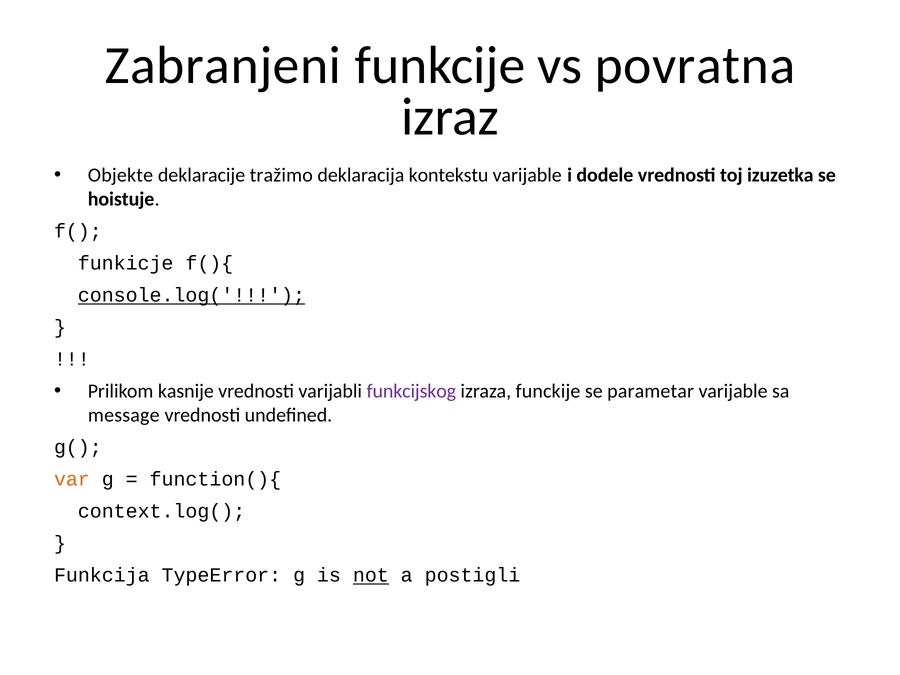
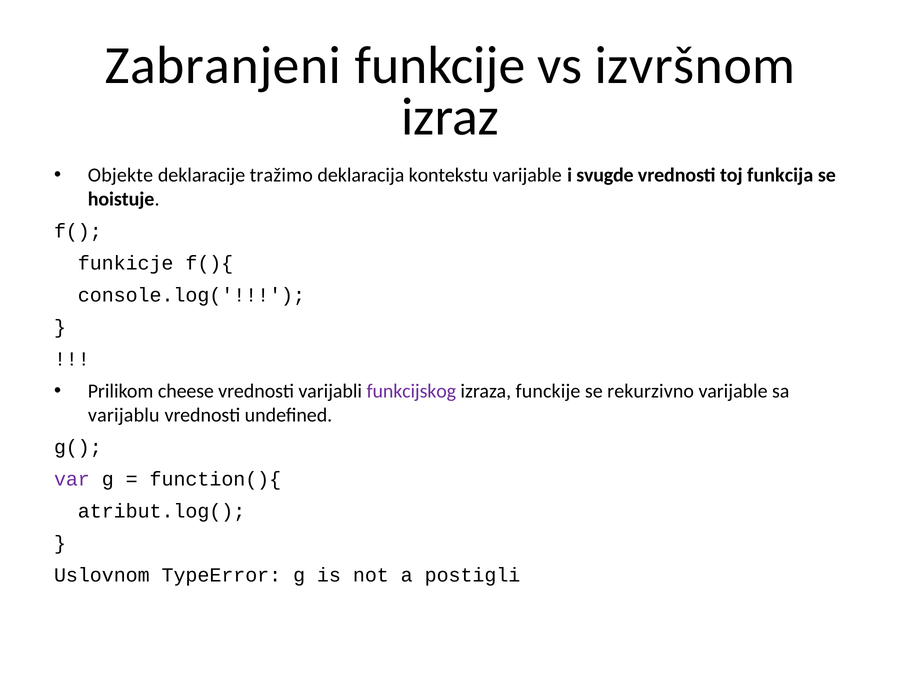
povratna: povratna -> izvršnom
dodele: dodele -> svugde
izuzetka: izuzetka -> funkcija
console.log( underline: present -> none
kasnije: kasnije -> cheese
parametar: parametar -> rekurzivno
message: message -> varijablu
var colour: orange -> purple
context.log(: context.log( -> atribut.log(
Funkcija: Funkcija -> Uslovnom
not underline: present -> none
